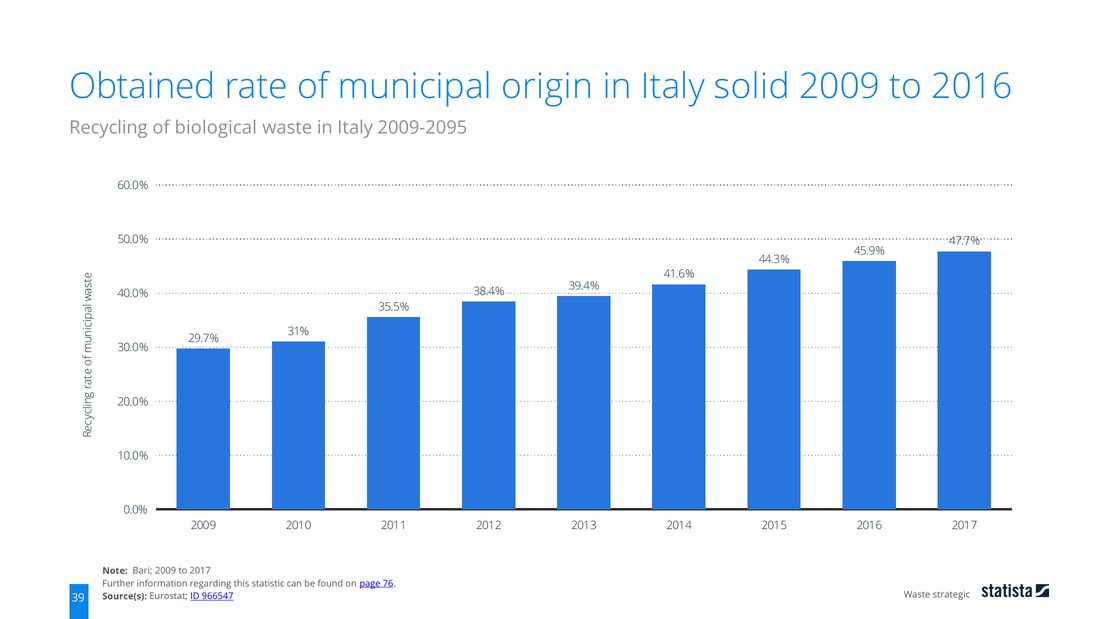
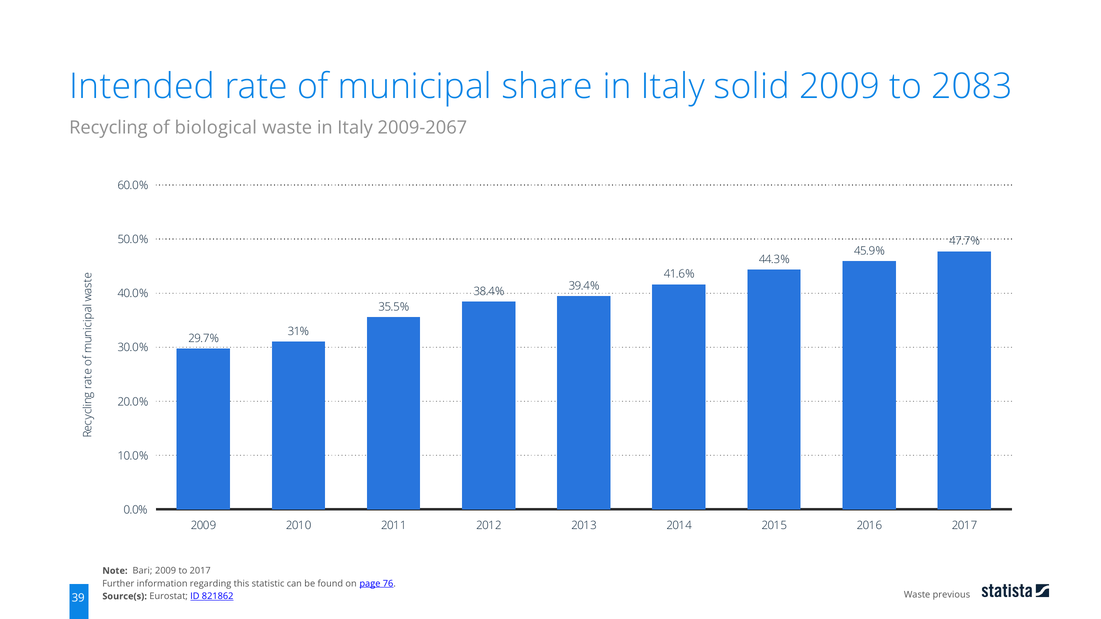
Obtained: Obtained -> Intended
origin: origin -> share
to 2016: 2016 -> 2083
2009-2095: 2009-2095 -> 2009-2067
strategic: strategic -> previous
966547: 966547 -> 821862
